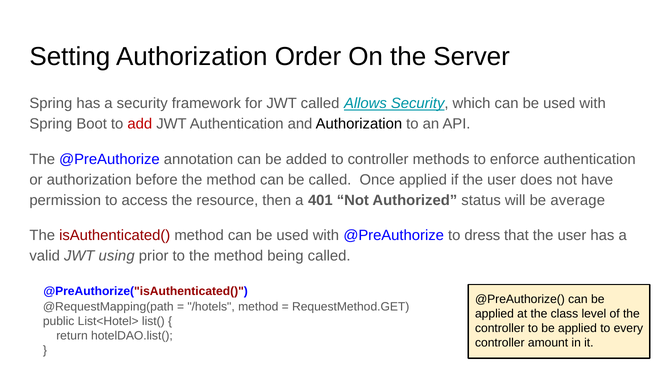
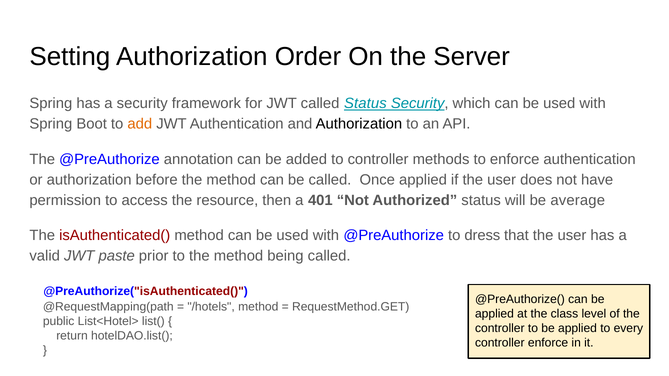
called Allows: Allows -> Status
add colour: red -> orange
using: using -> paste
controller amount: amount -> enforce
